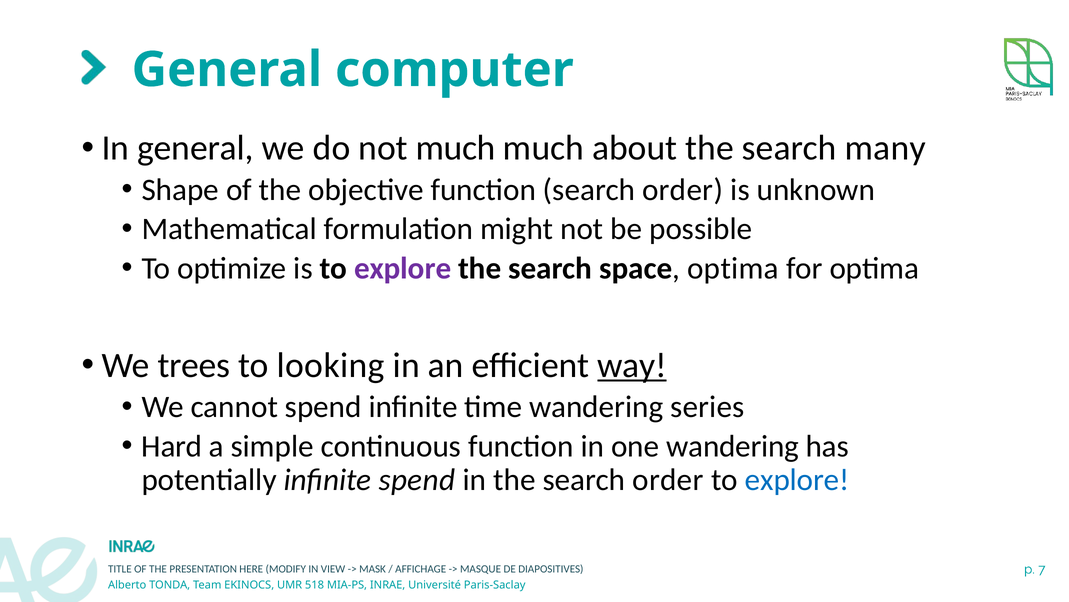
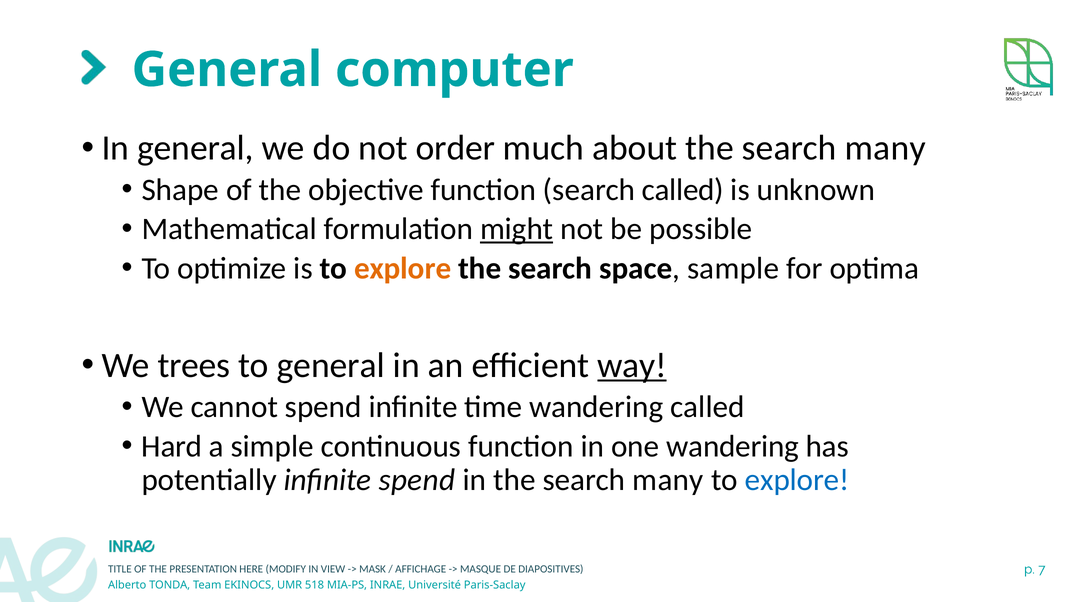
not much: much -> order
function search order: order -> called
might underline: none -> present
explore at (403, 268) colour: purple -> orange
space optima: optima -> sample
to looking: looking -> general
wandering series: series -> called
in the search order: order -> many
